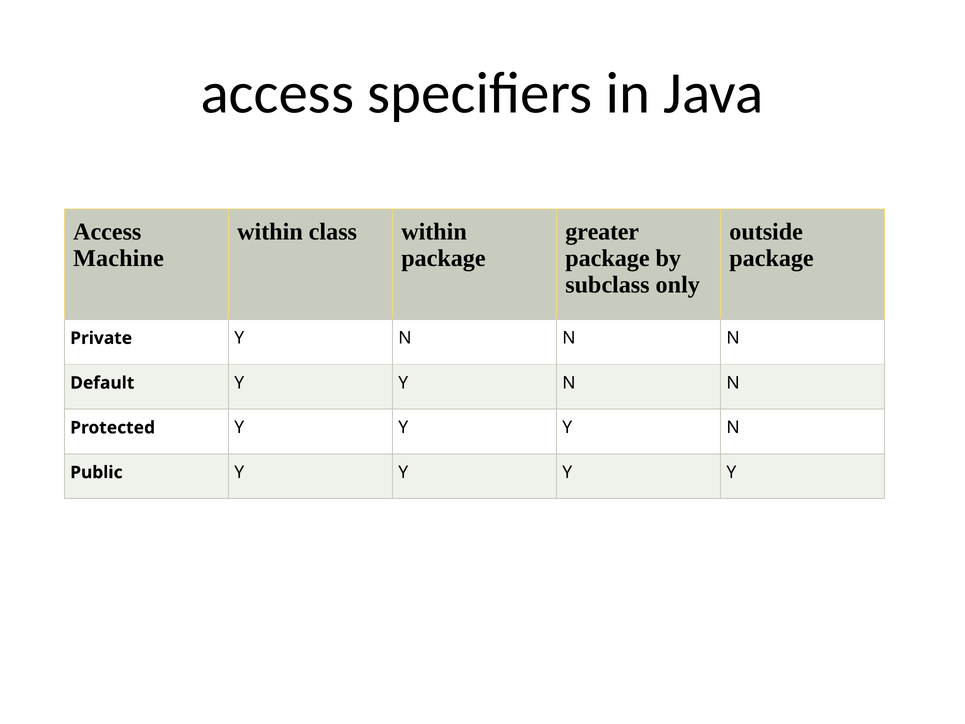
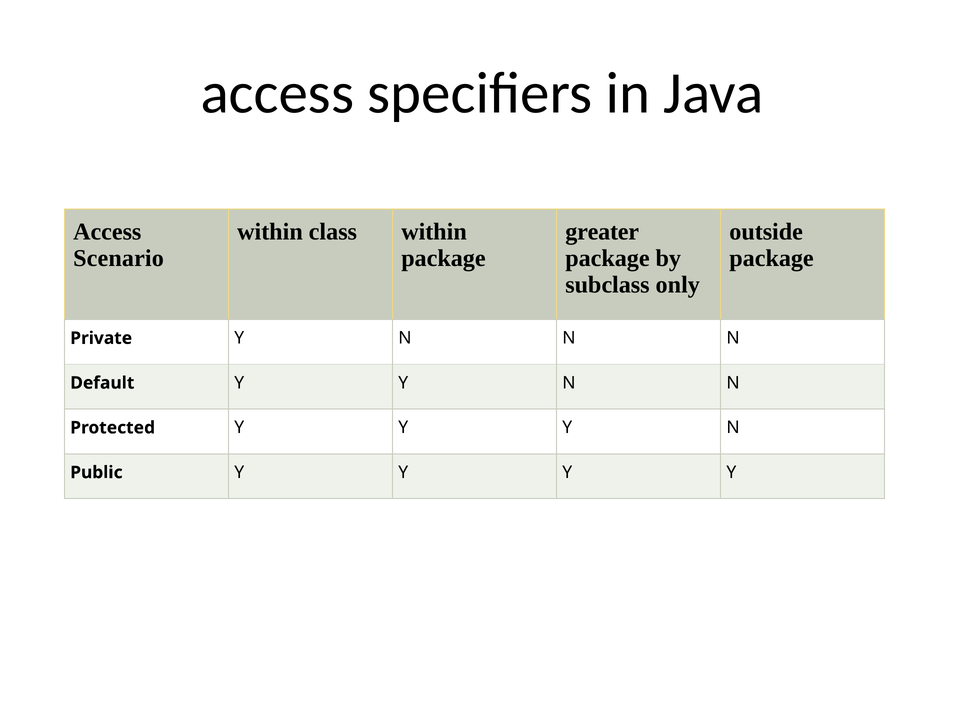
Machine: Machine -> Scenario
